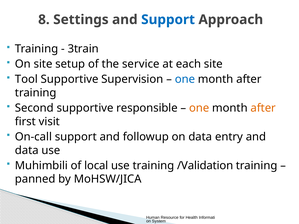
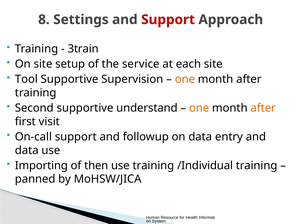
Support at (168, 20) colour: blue -> red
one at (185, 79) colour: blue -> orange
responsible: responsible -> understand
Muhimbili: Muhimbili -> Importing
local: local -> then
/Validation: /Validation -> /Individual
